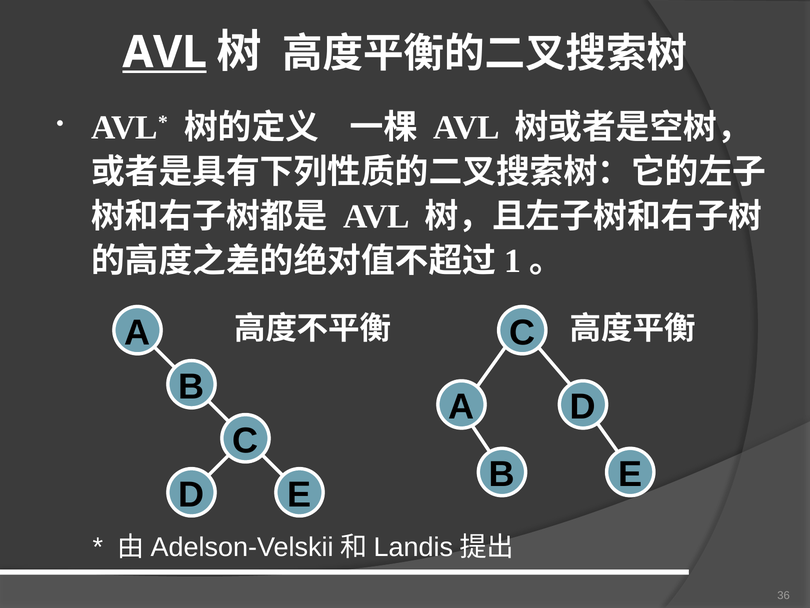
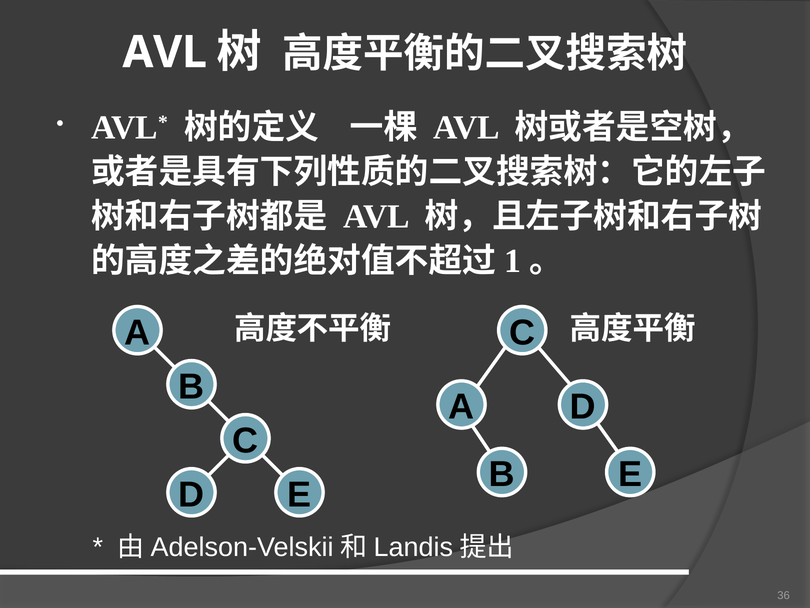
AVL at (165, 52) underline: present -> none
